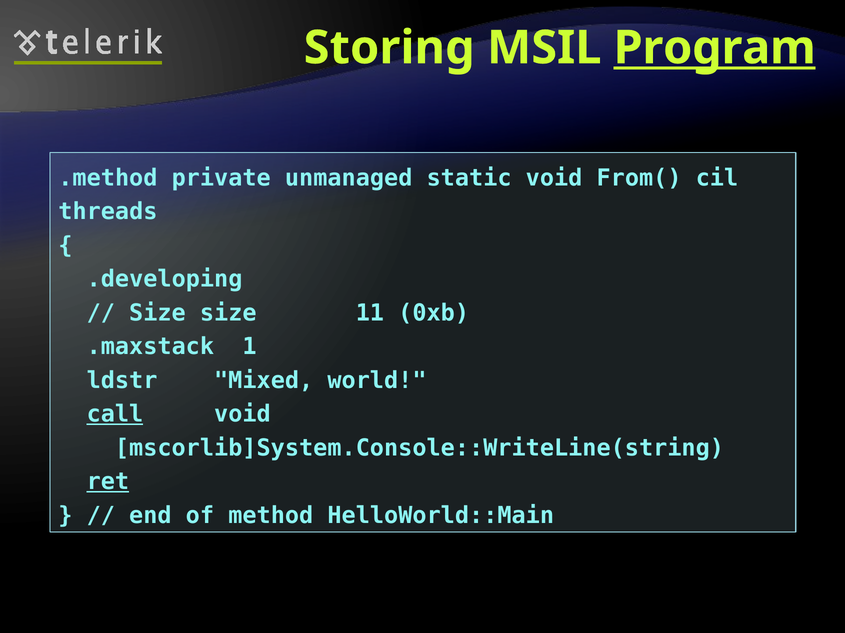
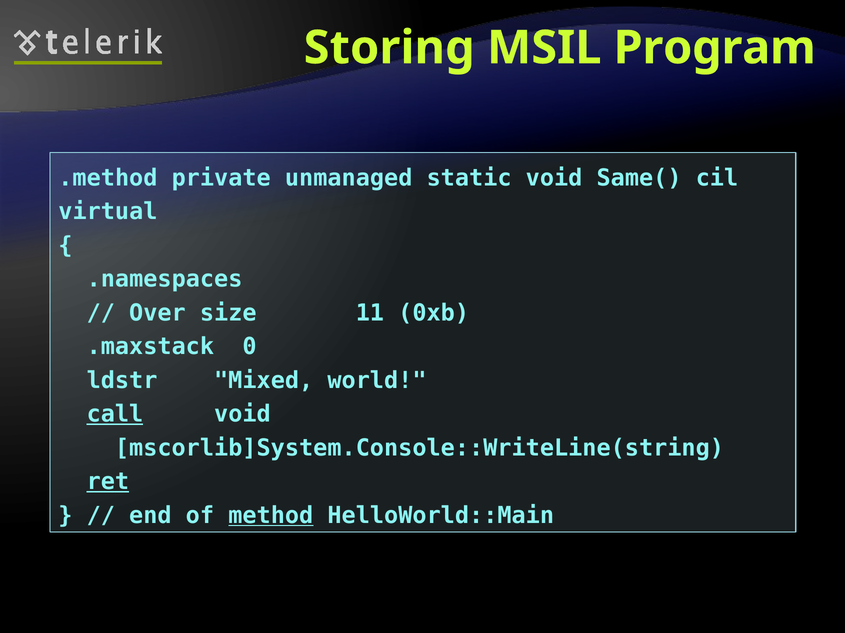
Program underline: present -> none
From(: From( -> Same(
threads: threads -> virtual
.developing: .developing -> .namespaces
Size at (157, 313): Size -> Over
1: 1 -> 0
method underline: none -> present
